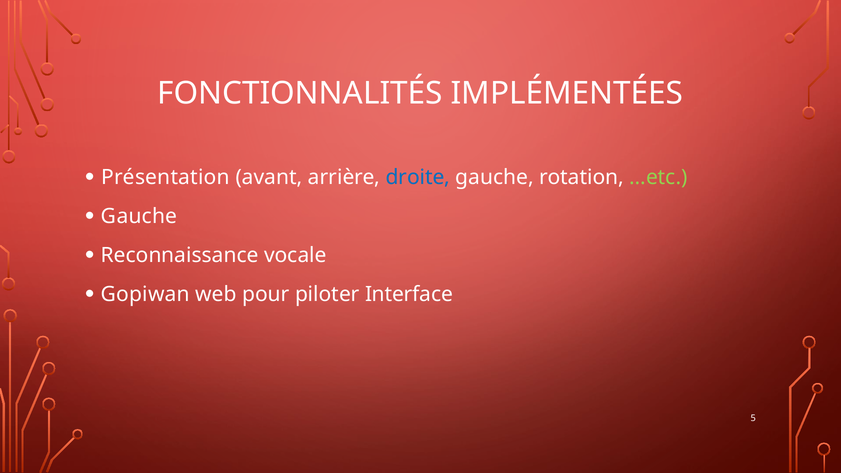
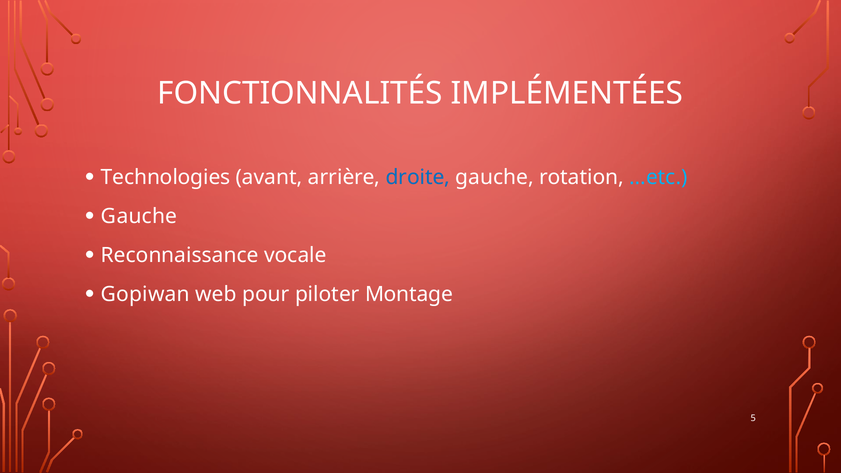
Présentation: Présentation -> Technologies
…etc colour: light green -> light blue
Interface: Interface -> Montage
